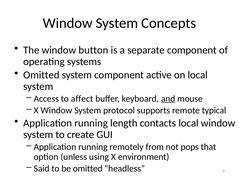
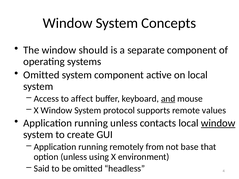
button: button -> should
typical: typical -> values
running length: length -> unless
window at (218, 123) underline: none -> present
pops: pops -> base
